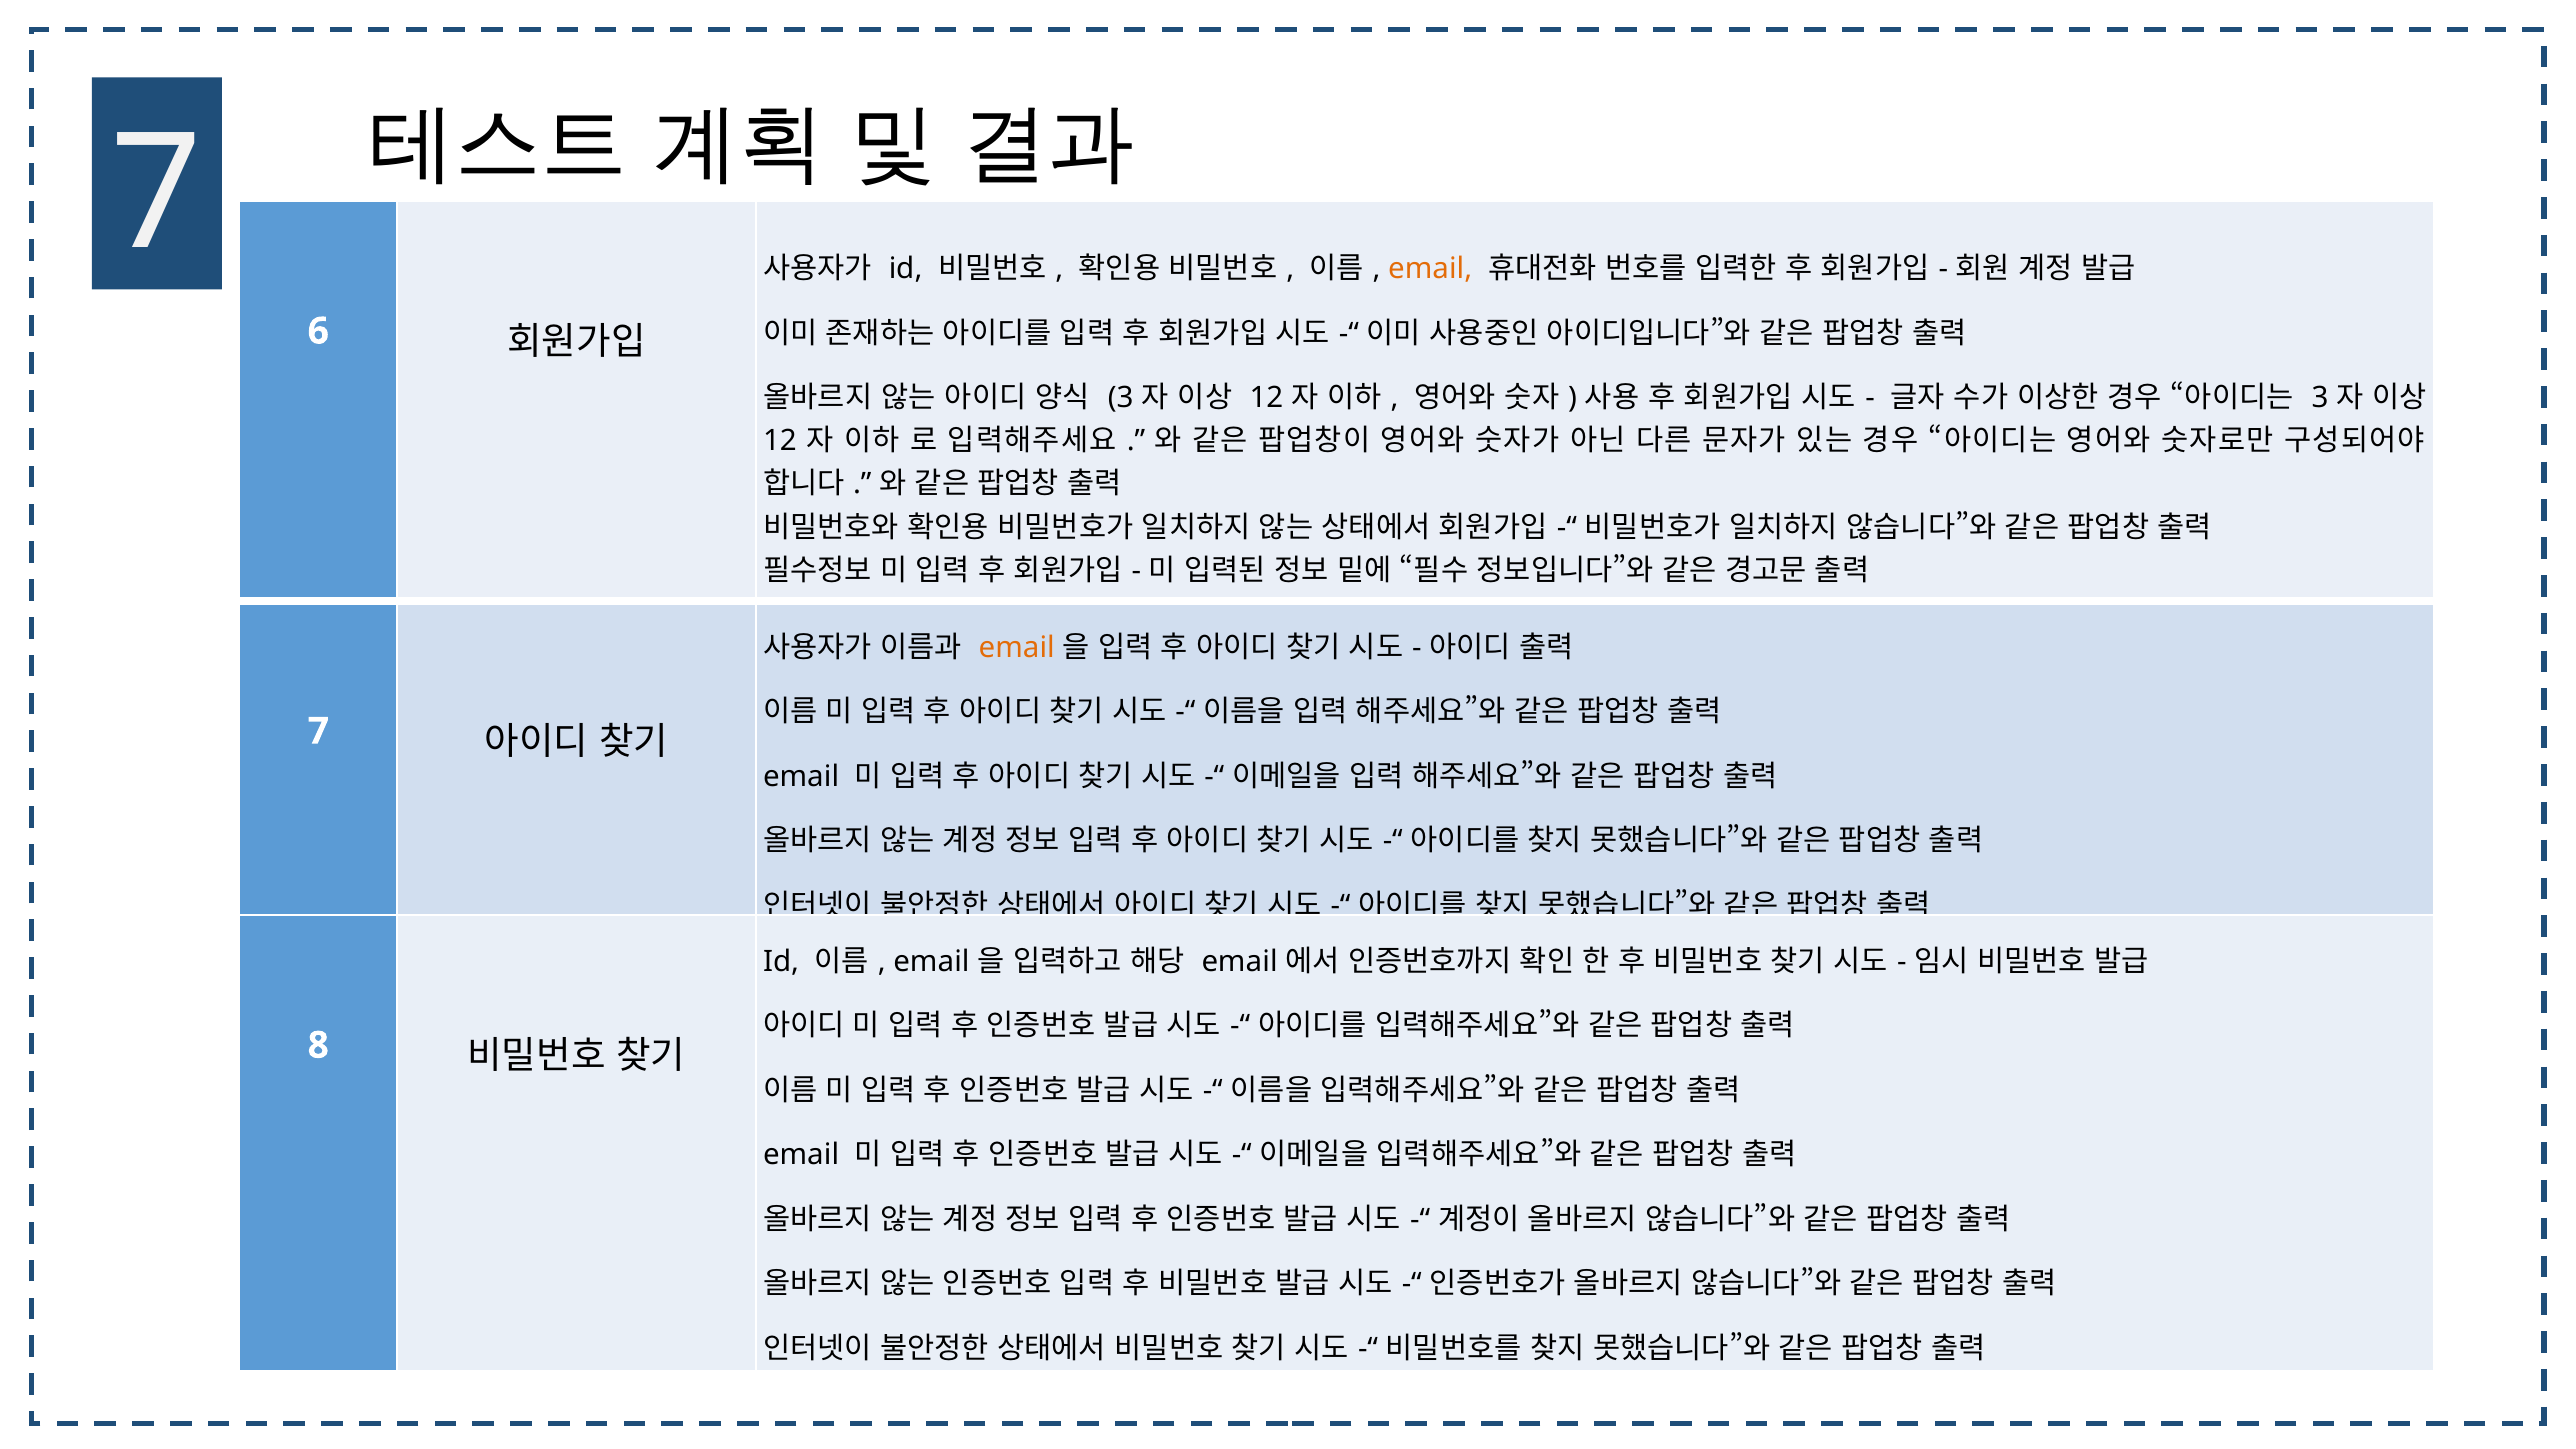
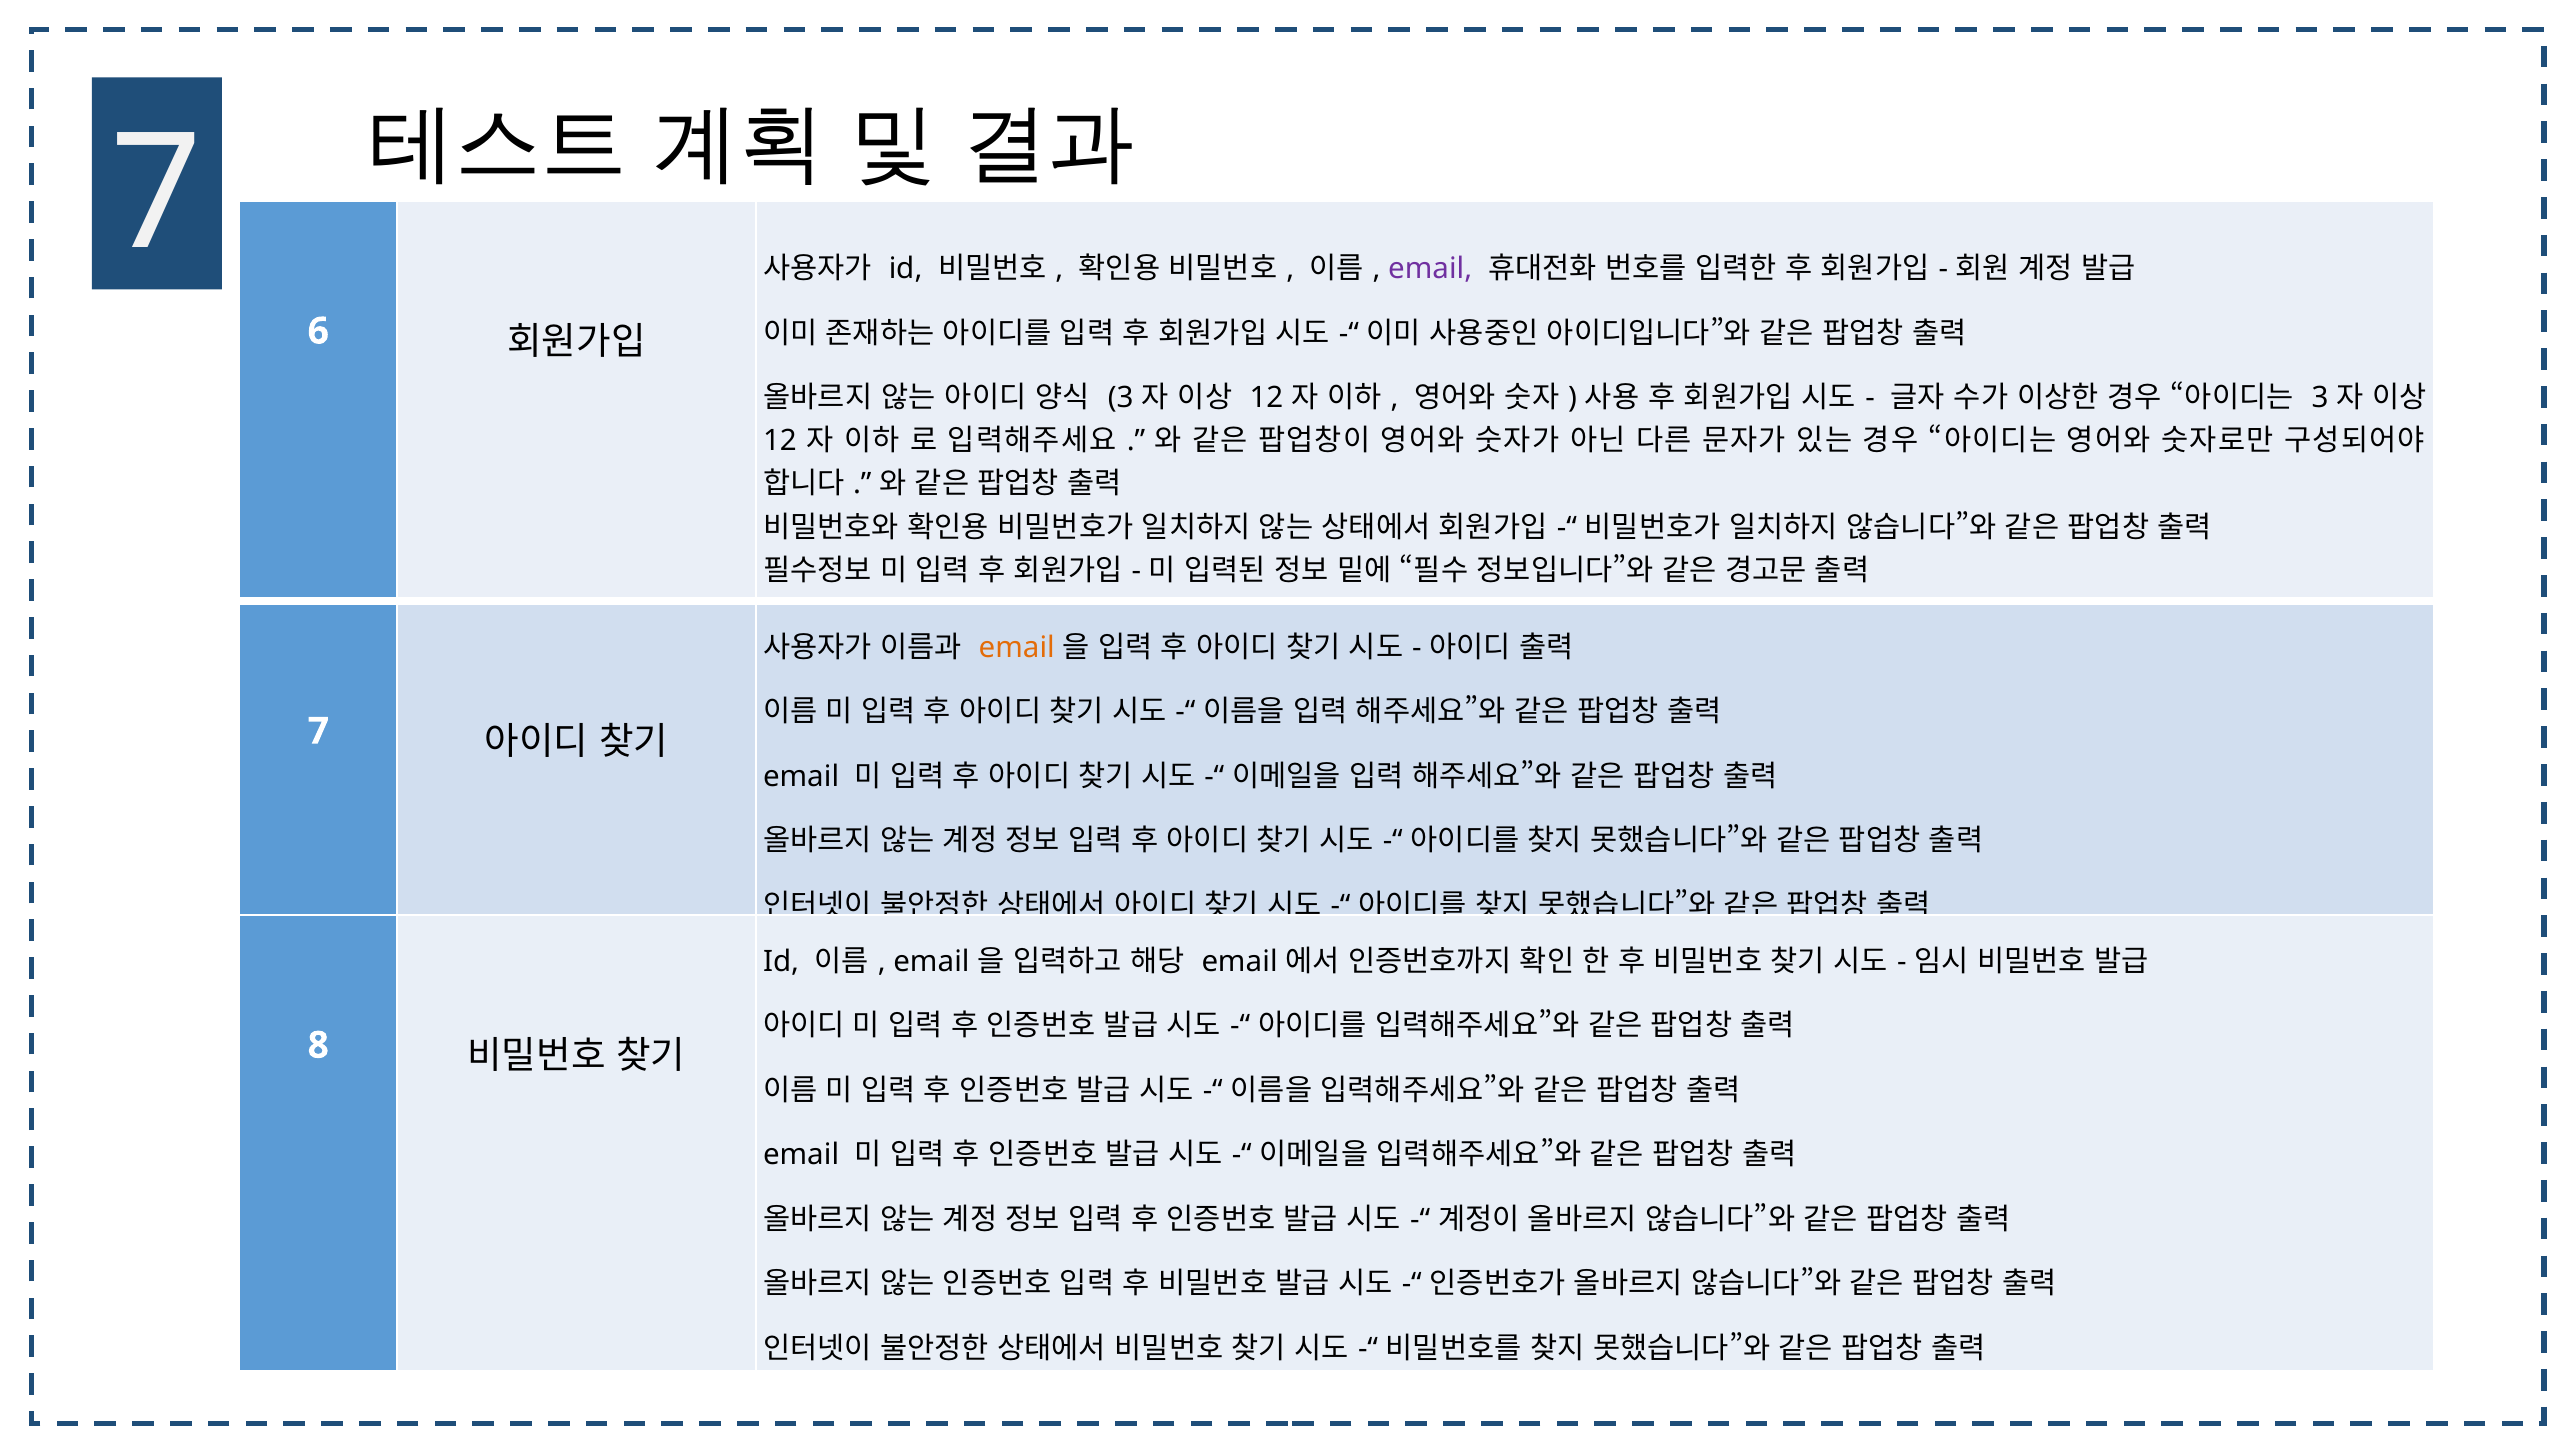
email at (1430, 269) colour: orange -> purple
